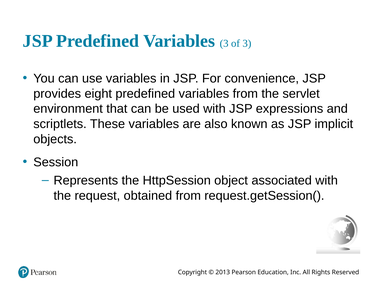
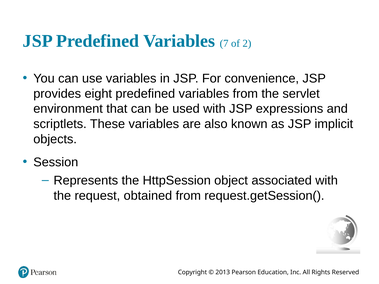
Variables 3: 3 -> 7
of 3: 3 -> 2
